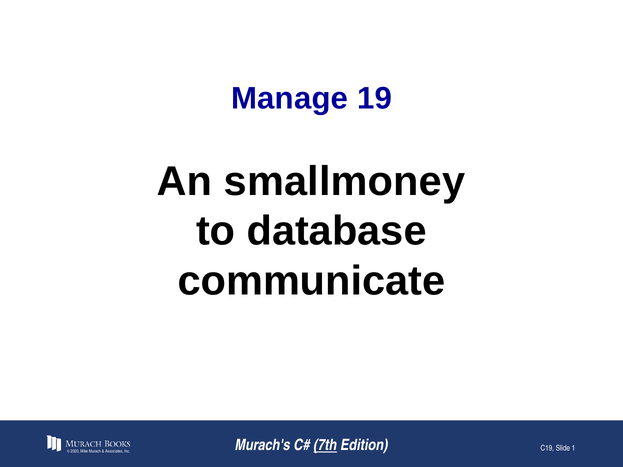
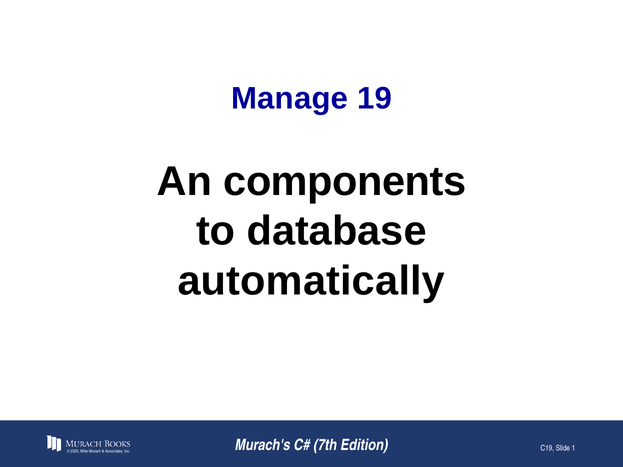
smallmoney: smallmoney -> components
communicate: communicate -> automatically
7th underline: present -> none
